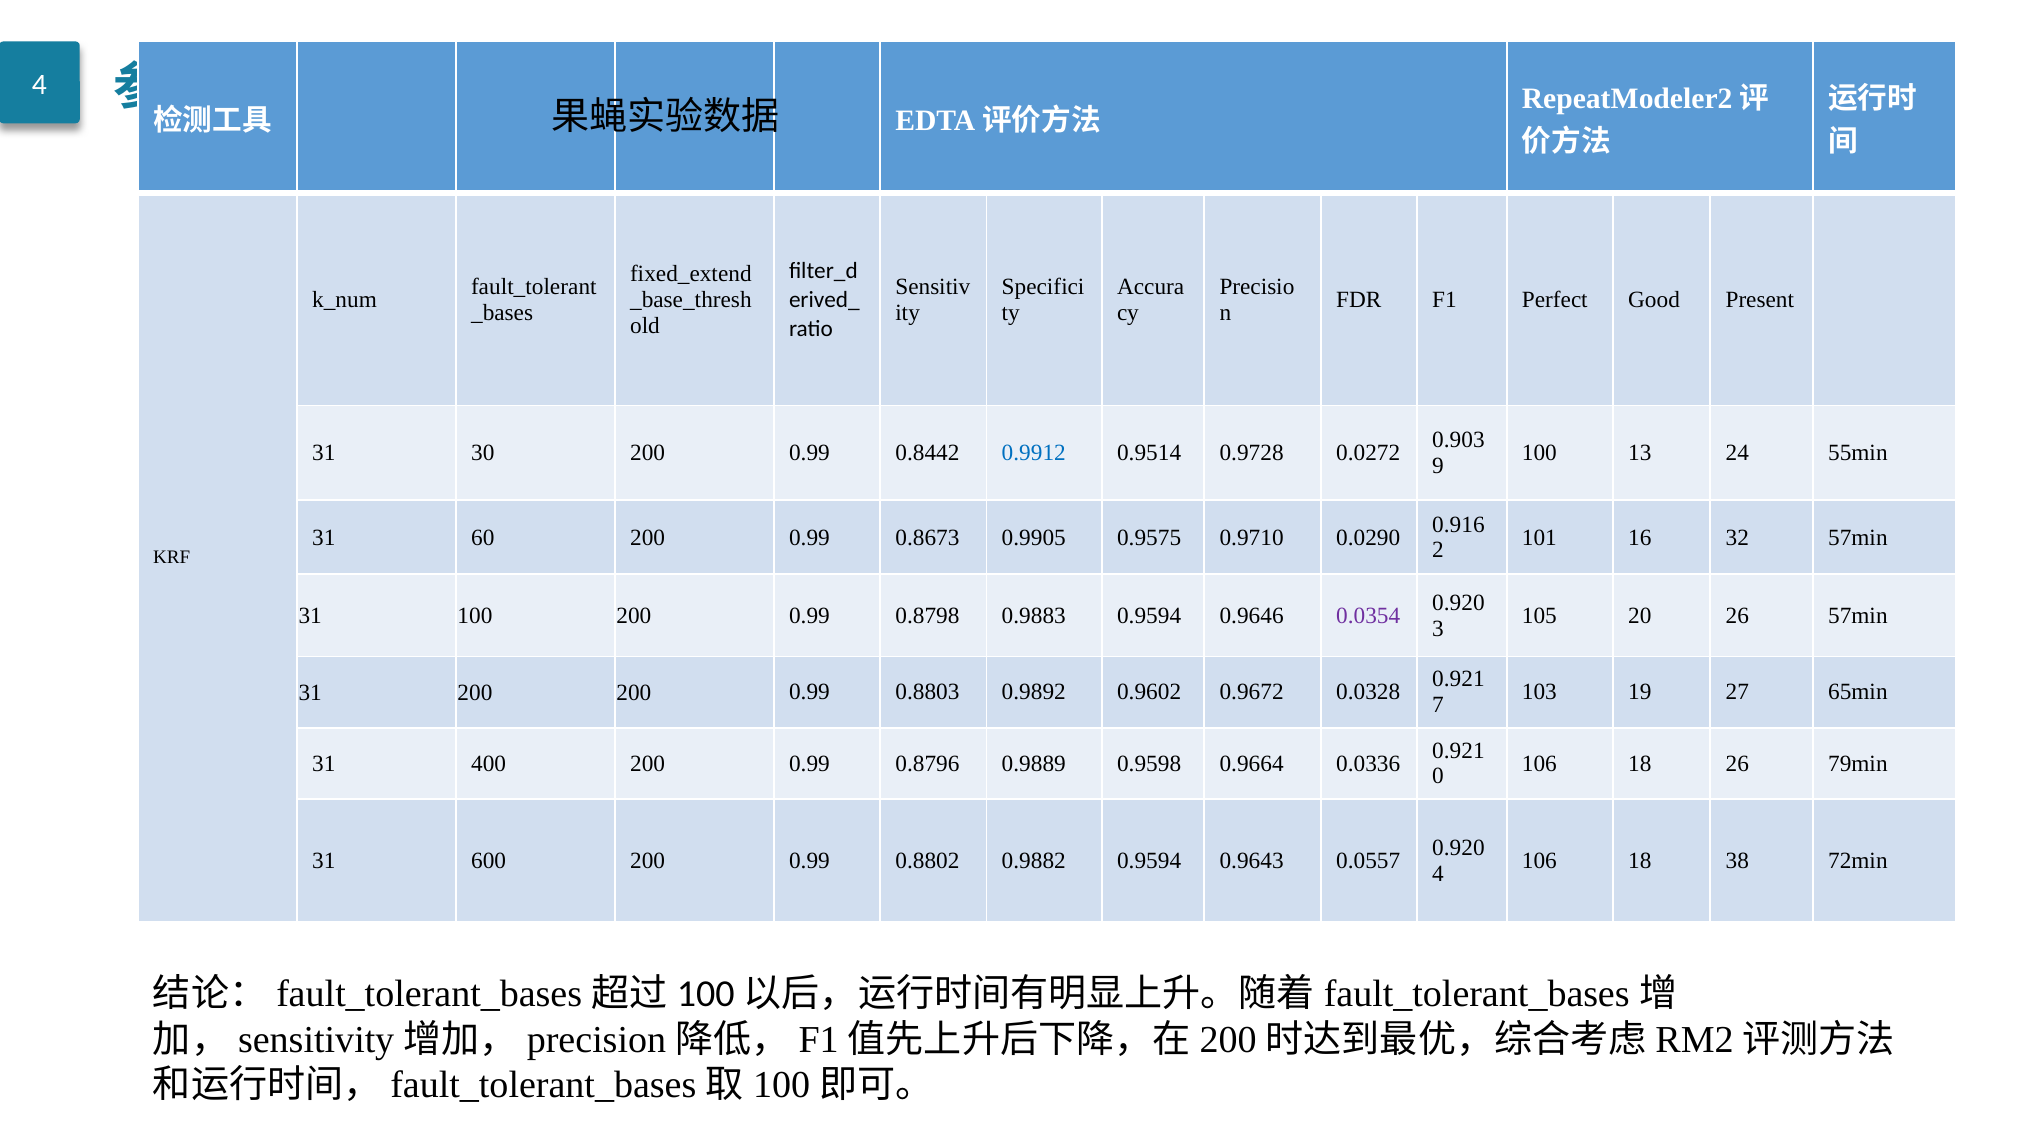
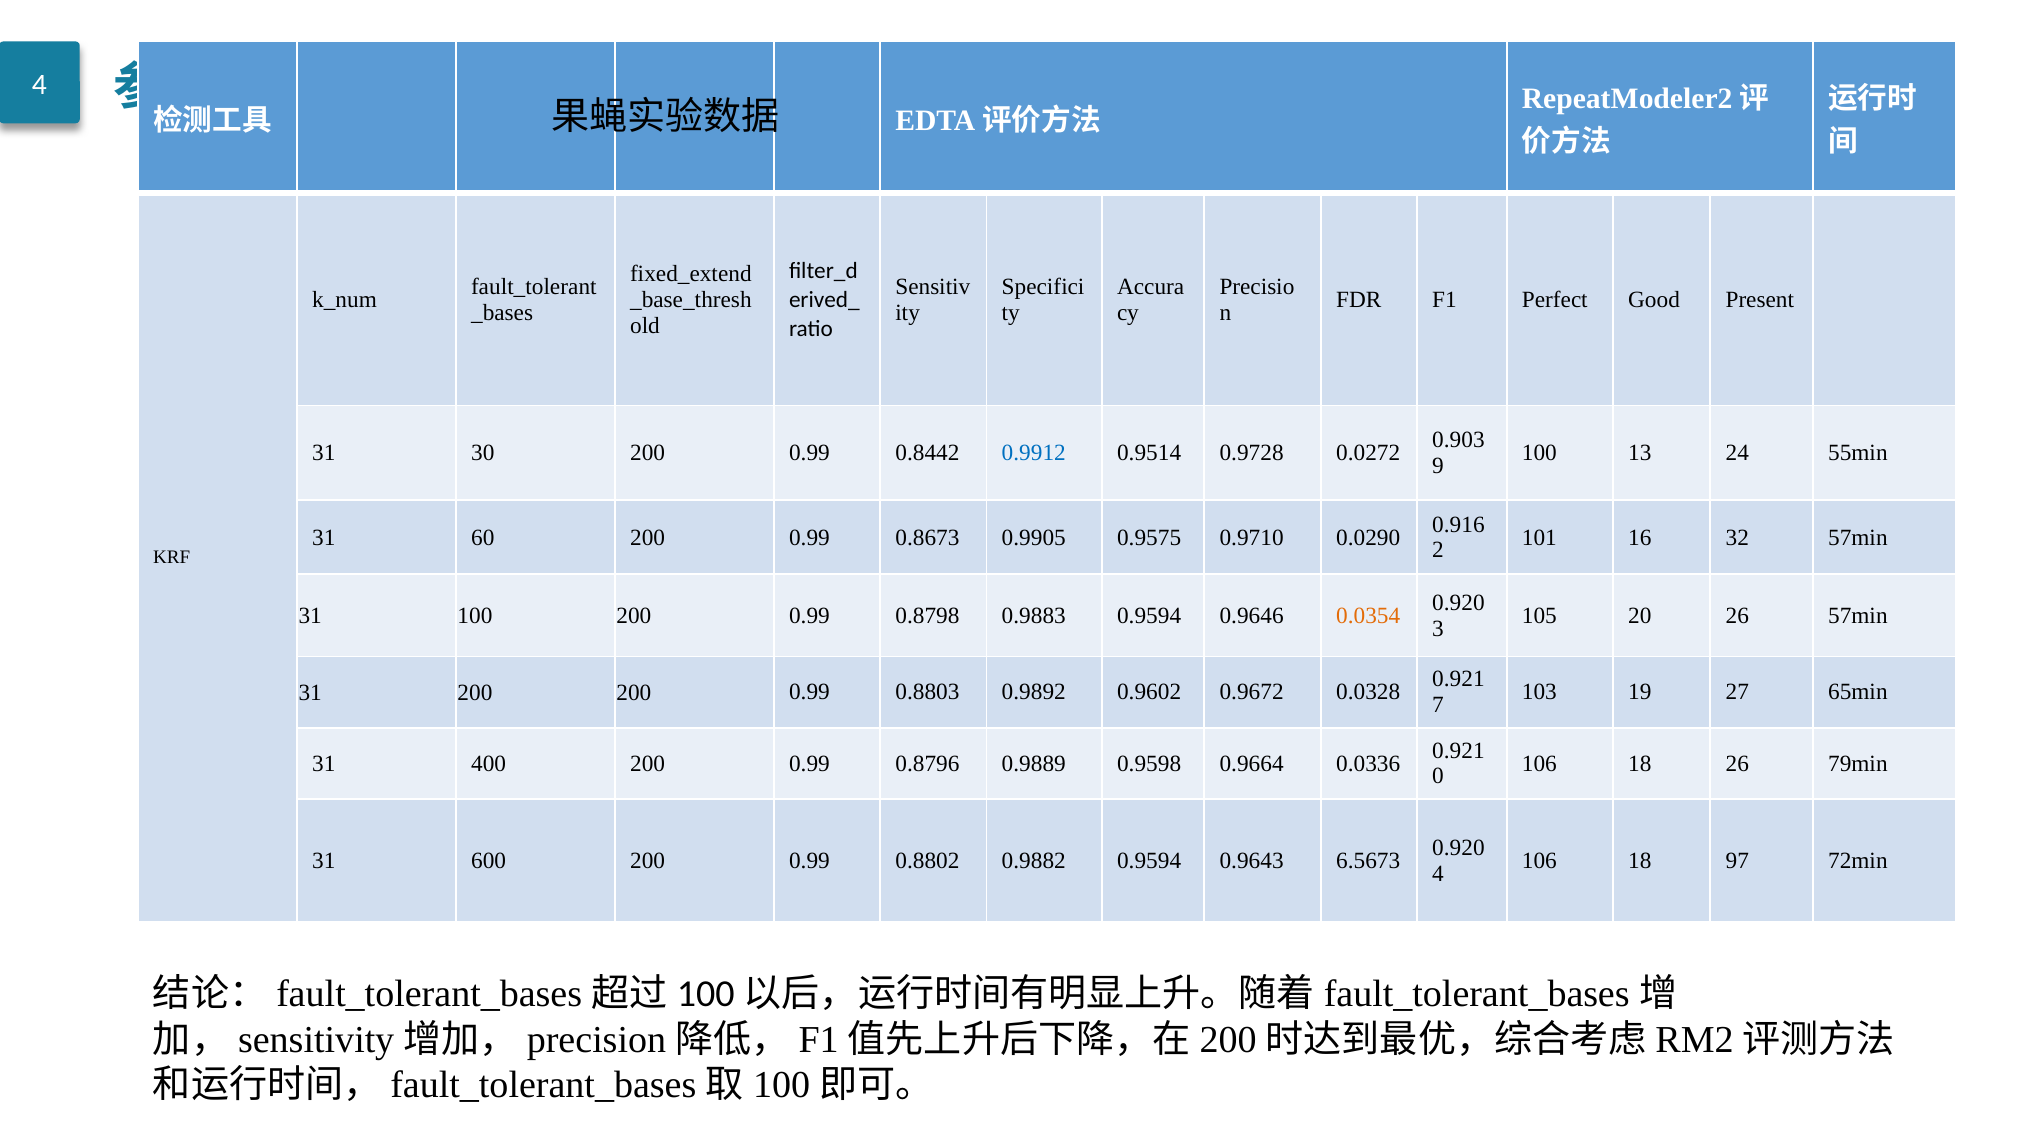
0.0354 colour: purple -> orange
0.0557: 0.0557 -> 6.5673
38: 38 -> 97
